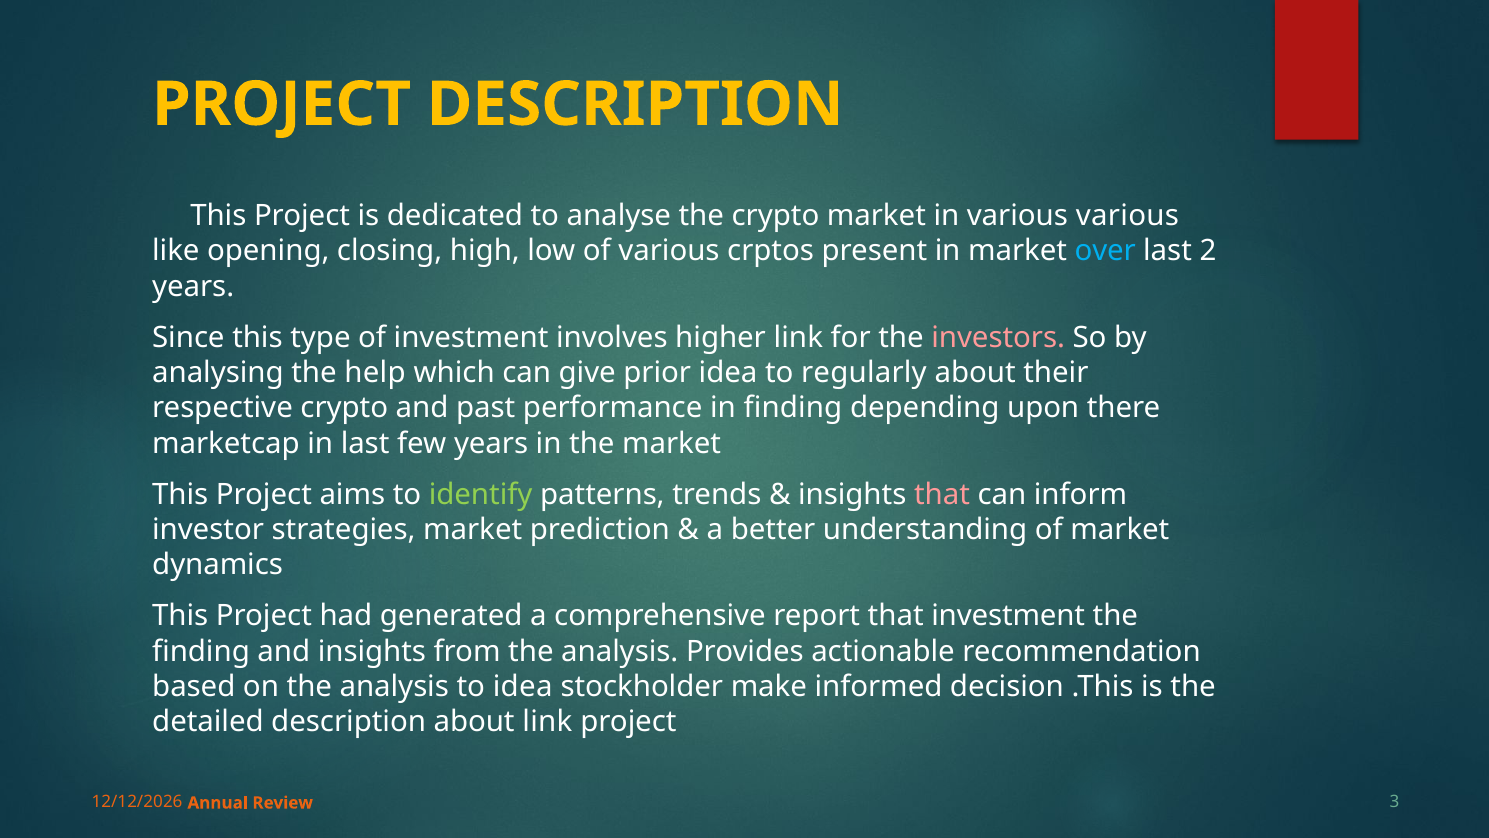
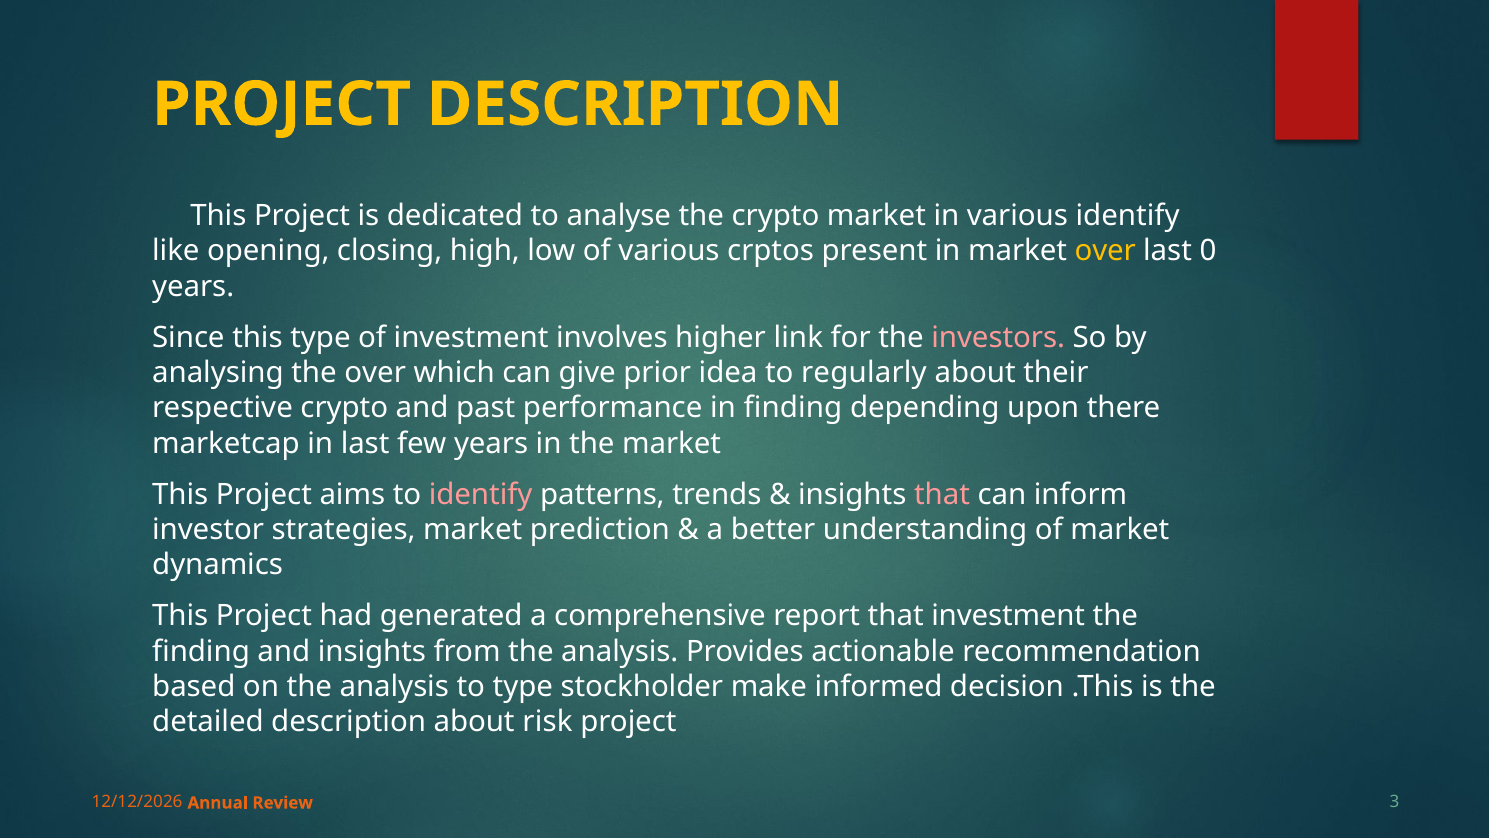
various various: various -> identify
over at (1105, 251) colour: light blue -> yellow
2: 2 -> 0
the help: help -> over
identify at (481, 494) colour: light green -> pink
to idea: idea -> type
about link: link -> risk
